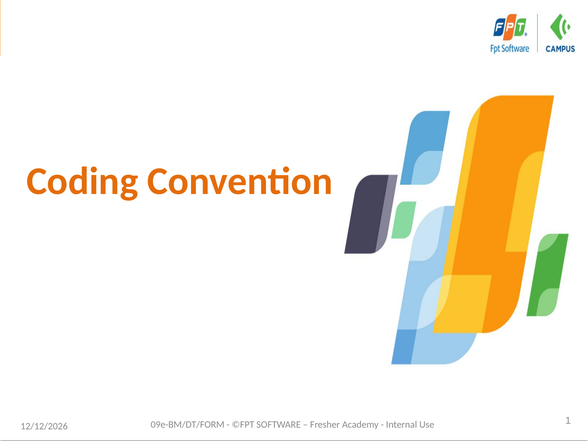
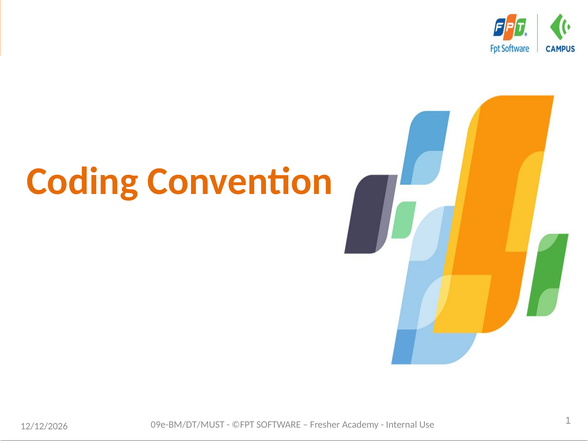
09e-BM/DT/FORM: 09e-BM/DT/FORM -> 09e-BM/DT/MUST
